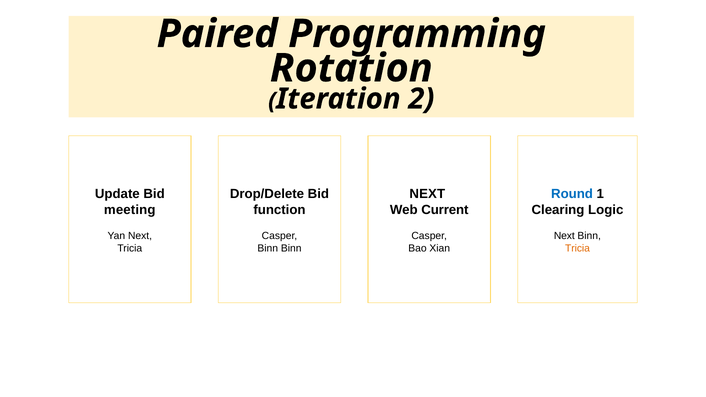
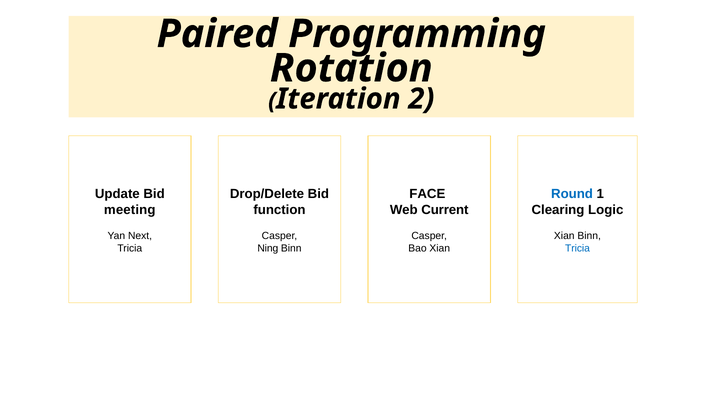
NEXT at (427, 194): NEXT -> FACE
Next at (564, 236): Next -> Xian
Binn at (268, 248): Binn -> Ning
Tricia at (578, 248) colour: orange -> blue
